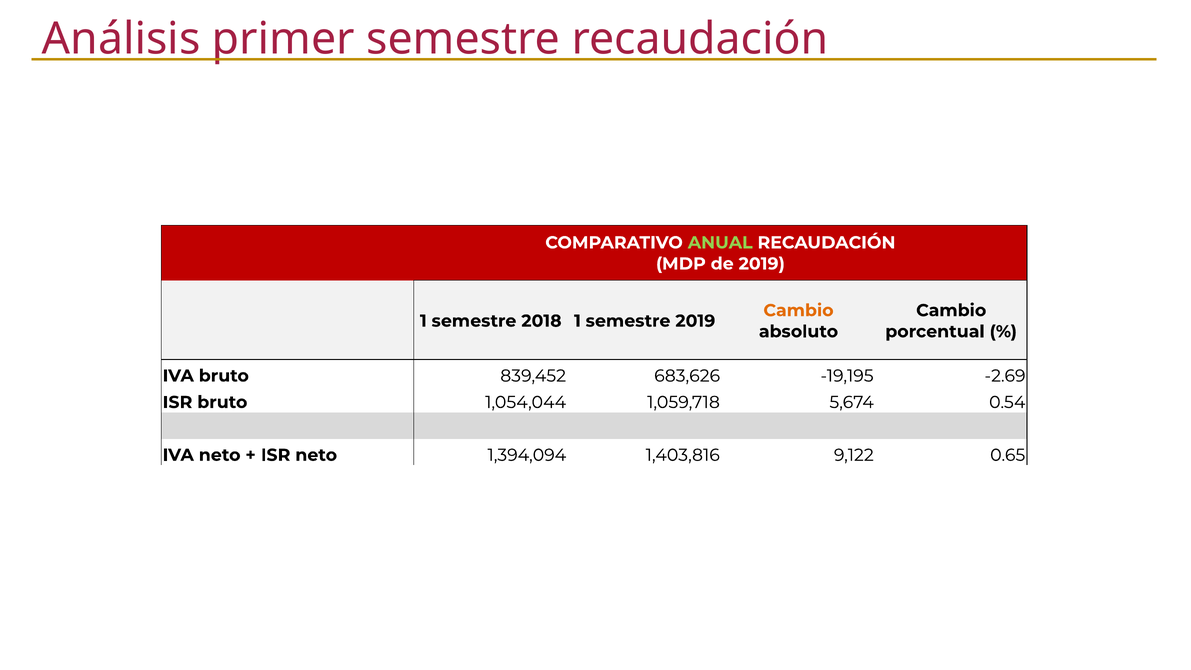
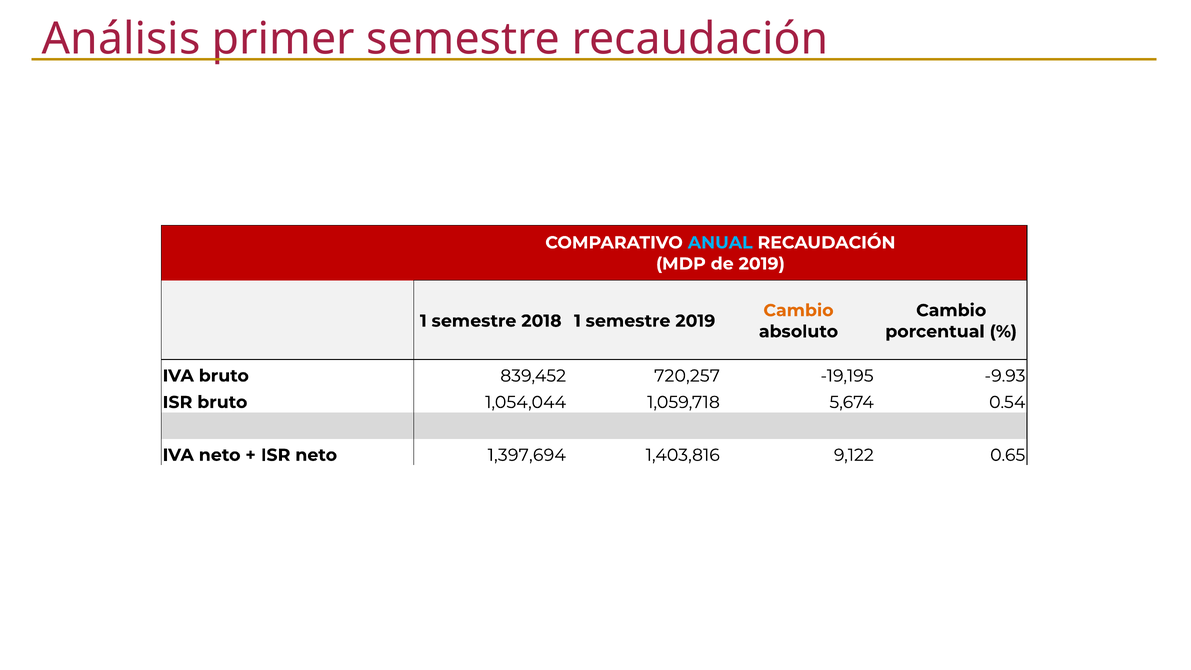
ANUAL colour: light green -> light blue
683,626: 683,626 -> 720,257
-2.69: -2.69 -> -9.93
1,394,094: 1,394,094 -> 1,397,694
